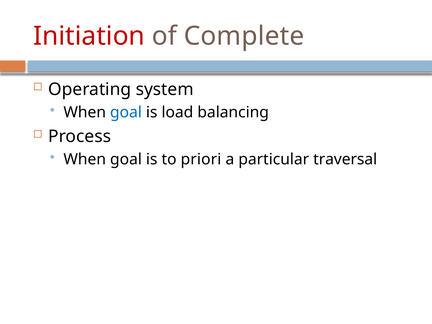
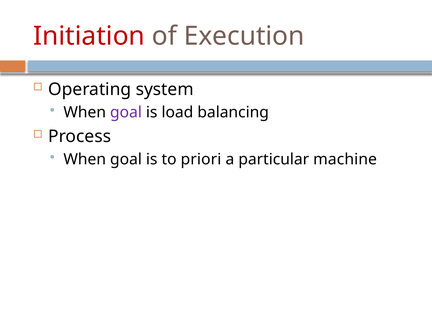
Complete: Complete -> Execution
goal at (126, 112) colour: blue -> purple
traversal: traversal -> machine
